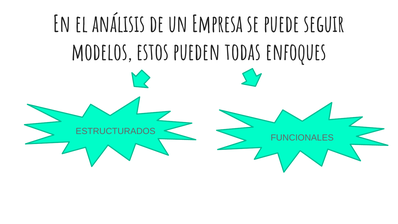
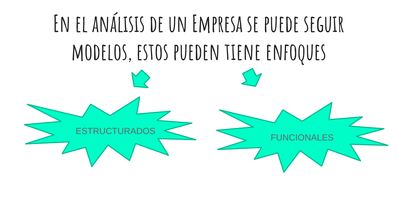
todas: todas -> tiene
